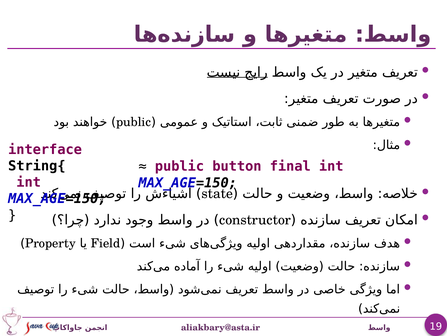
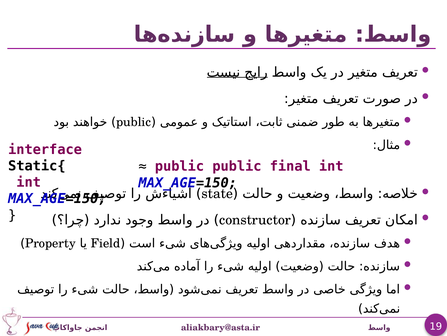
String{: String{ -> Static{
public button: button -> public
